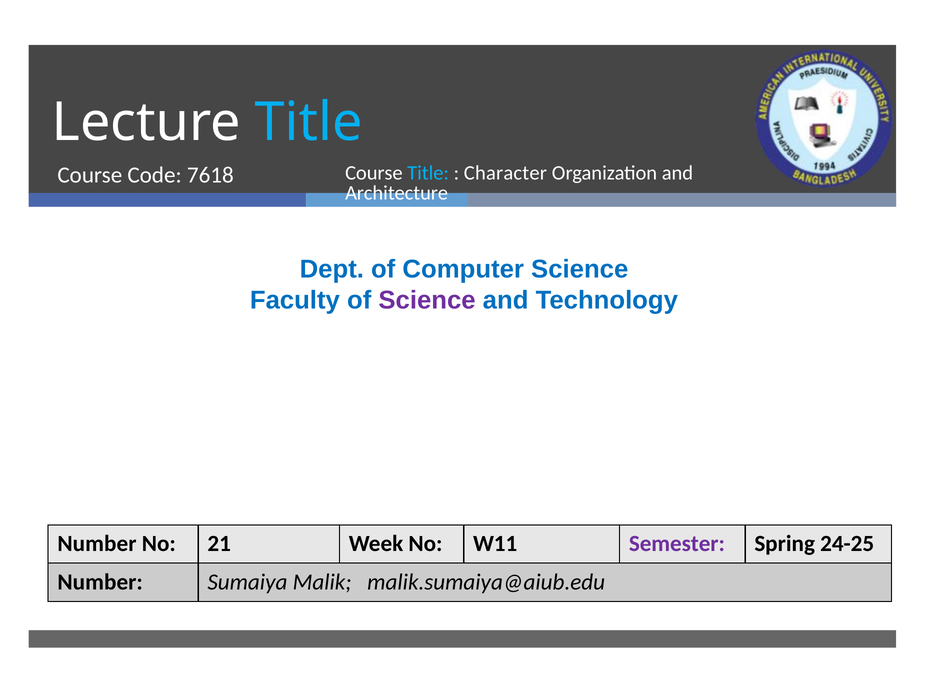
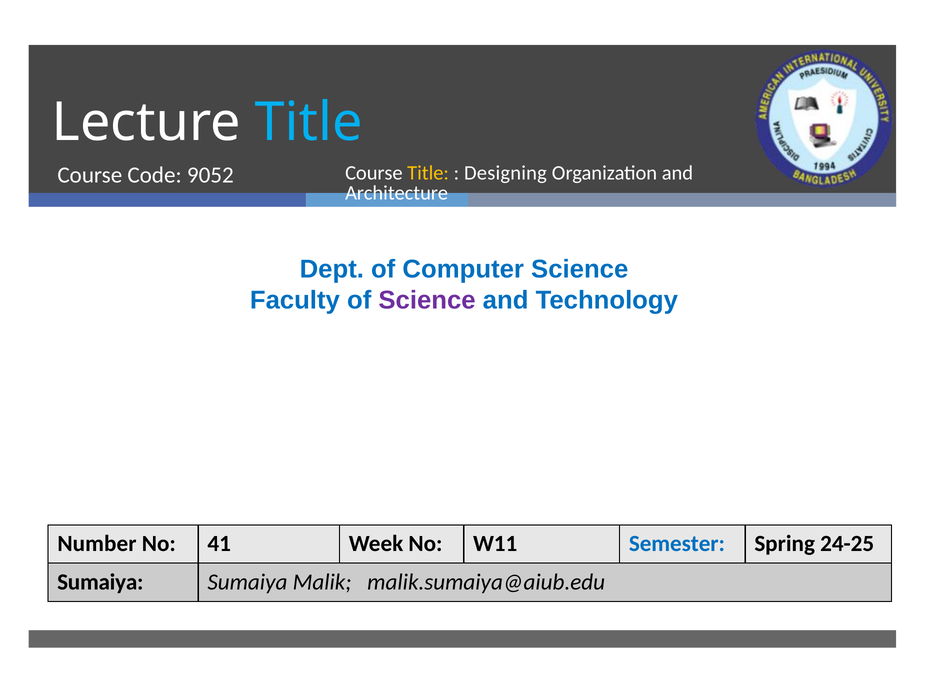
Title at (428, 173) colour: light blue -> yellow
Character: Character -> Designing
7618: 7618 -> 9052
21: 21 -> 41
Semester colour: purple -> blue
Number at (100, 582): Number -> Sumaiya
